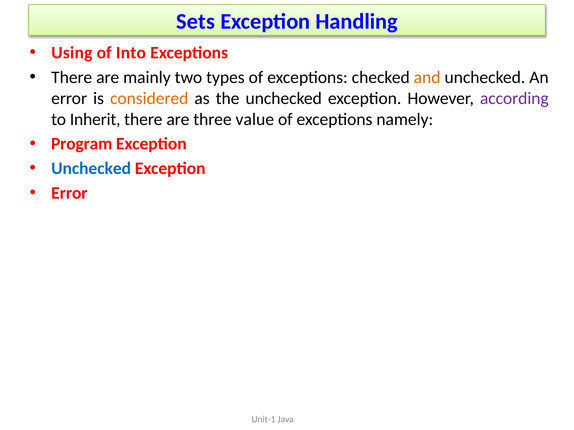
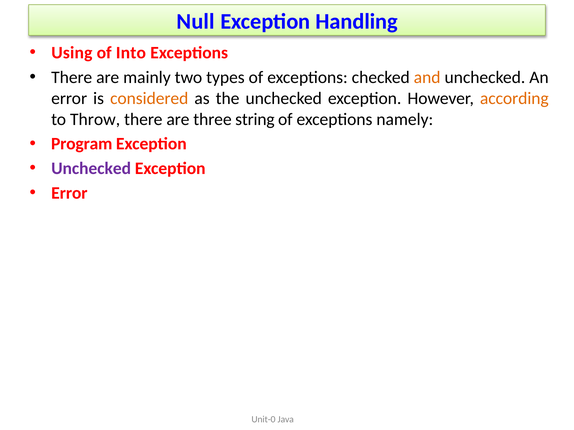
Sets: Sets -> Null
according colour: purple -> orange
Inherit: Inherit -> Throw
value: value -> string
Unchecked at (91, 169) colour: blue -> purple
Unit-1: Unit-1 -> Unit-0
